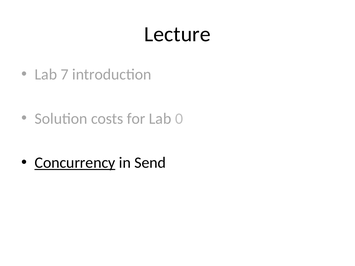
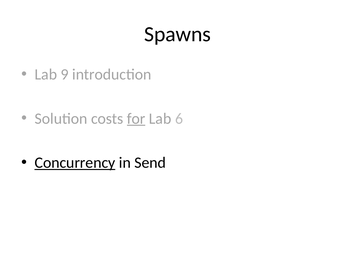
Lecture: Lecture -> Spawns
7: 7 -> 9
for underline: none -> present
0: 0 -> 6
